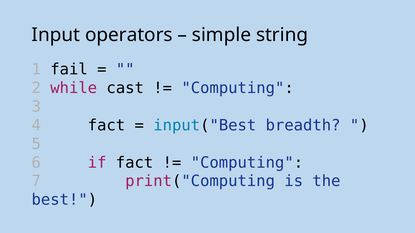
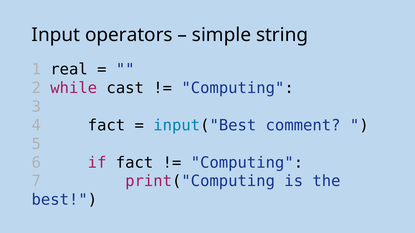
fail: fail -> real
breadth: breadth -> comment
